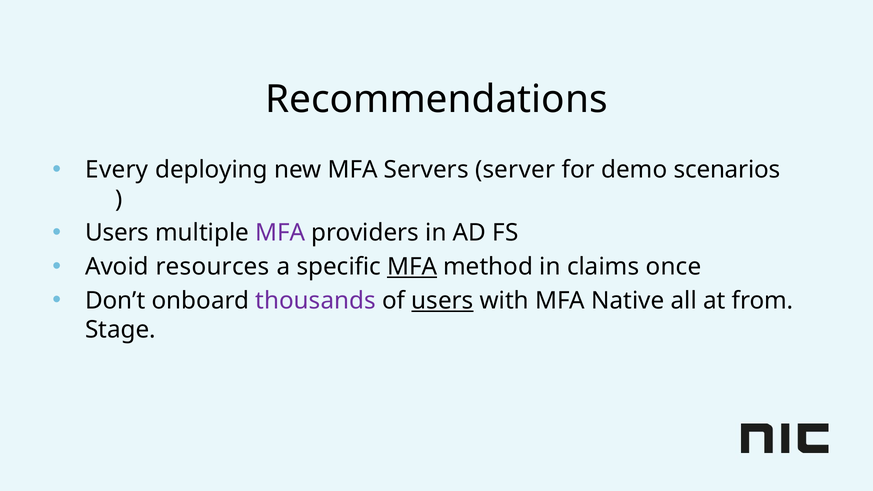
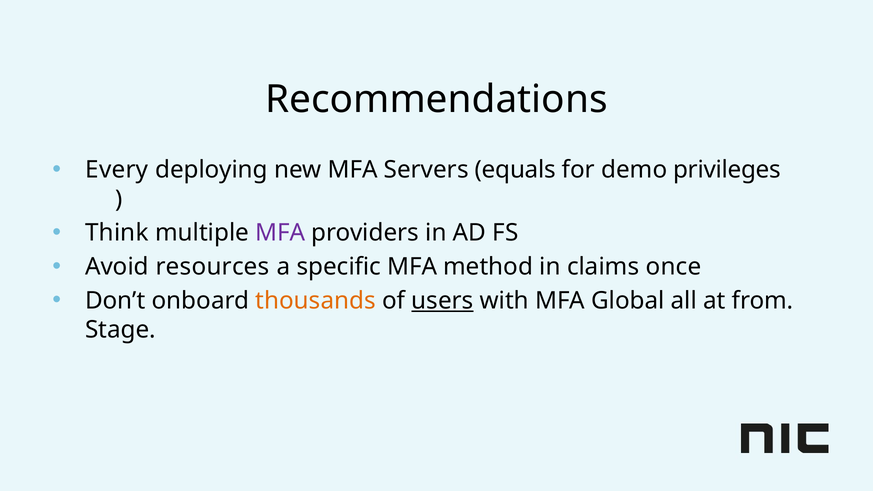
server: server -> equals
scenarios: scenarios -> privileges
Users at (117, 233): Users -> Think
MFA at (412, 267) underline: present -> none
thousands colour: purple -> orange
Native: Native -> Global
